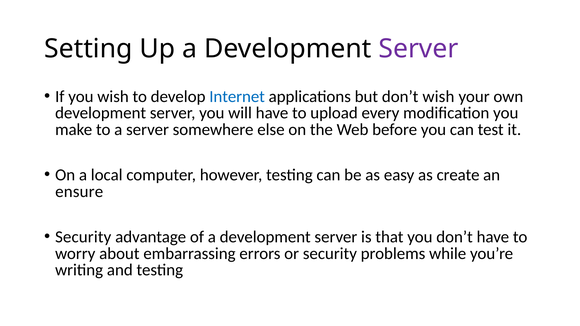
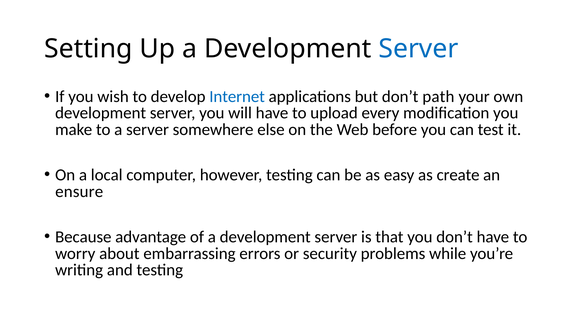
Server at (418, 49) colour: purple -> blue
don’t wish: wish -> path
Security at (83, 237): Security -> Because
